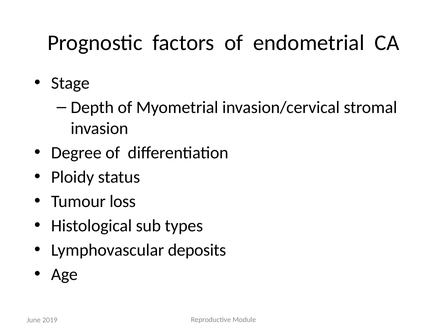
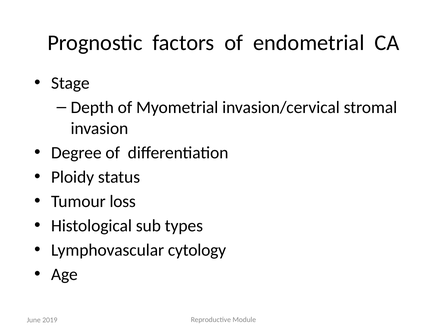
deposits: deposits -> cytology
